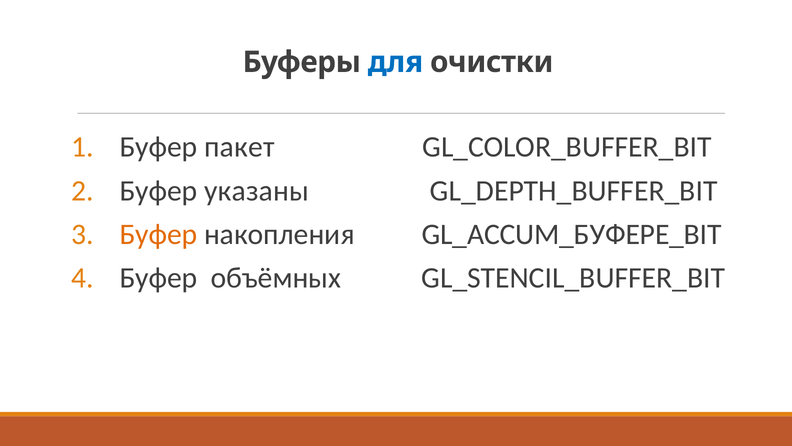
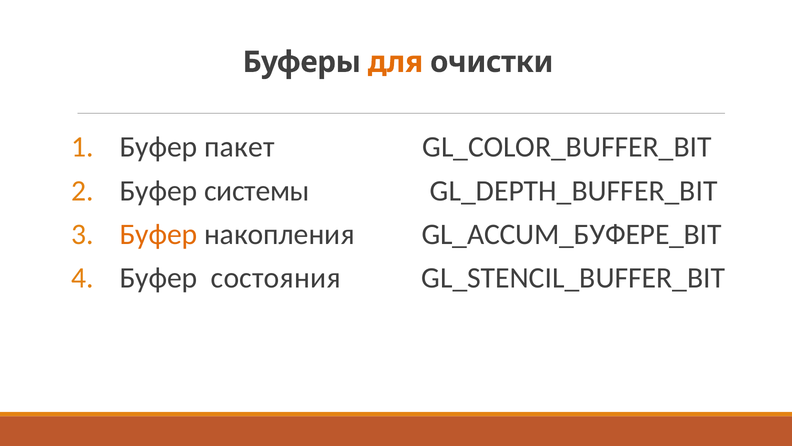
для colour: blue -> orange
указаны: указаны -> системы
объёмных: объёмных -> состояния
